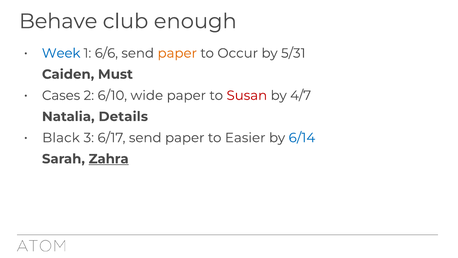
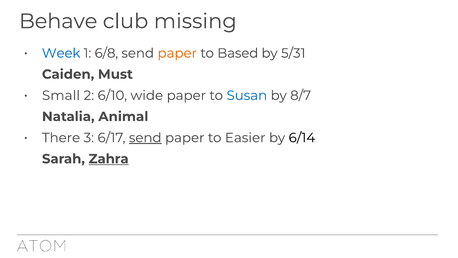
enough: enough -> missing
6/6: 6/6 -> 6/8
Occur: Occur -> Based
Cases: Cases -> Small
Susan colour: red -> blue
4/7: 4/7 -> 8/7
Details: Details -> Animal
Black: Black -> There
send at (145, 138) underline: none -> present
6/14 colour: blue -> black
